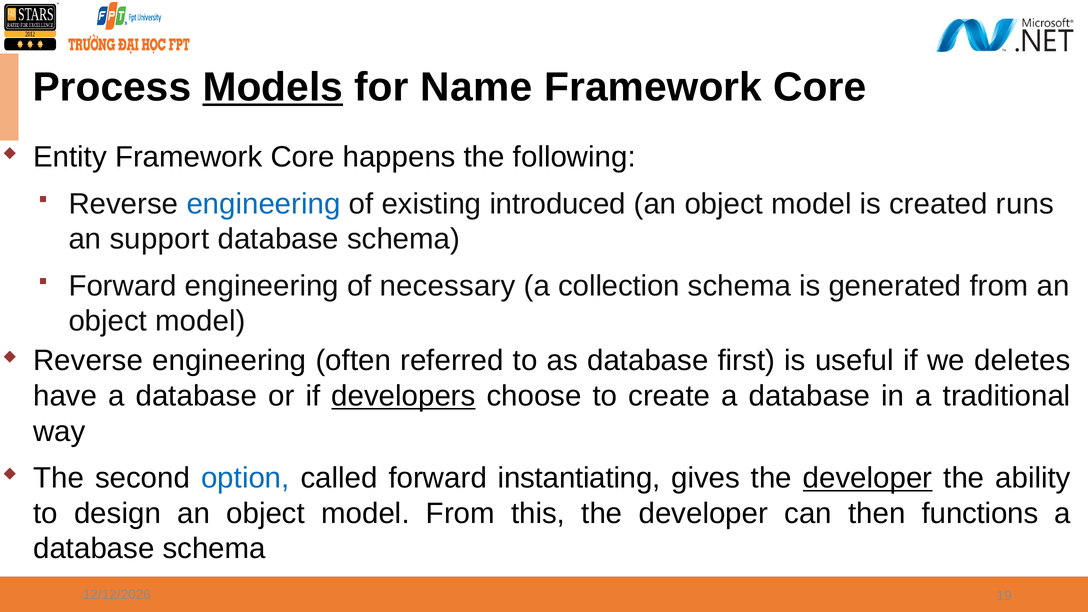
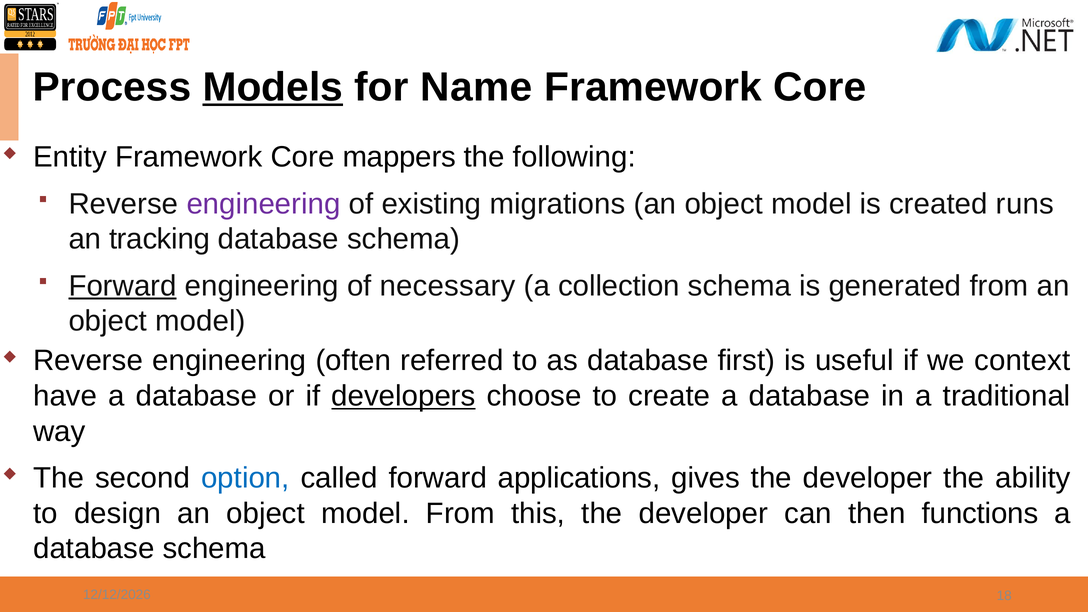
happens: happens -> mappers
engineering at (264, 204) colour: blue -> purple
introduced: introduced -> migrations
support: support -> tracking
Forward at (123, 286) underline: none -> present
deletes: deletes -> context
instantiating: instantiating -> applications
developer at (868, 478) underline: present -> none
19: 19 -> 18
